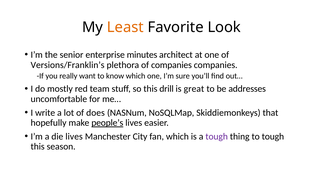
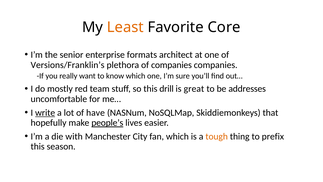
Look: Look -> Core
minutes: minutes -> formats
write underline: none -> present
does: does -> have
die lives: lives -> with
tough at (217, 136) colour: purple -> orange
to tough: tough -> prefix
